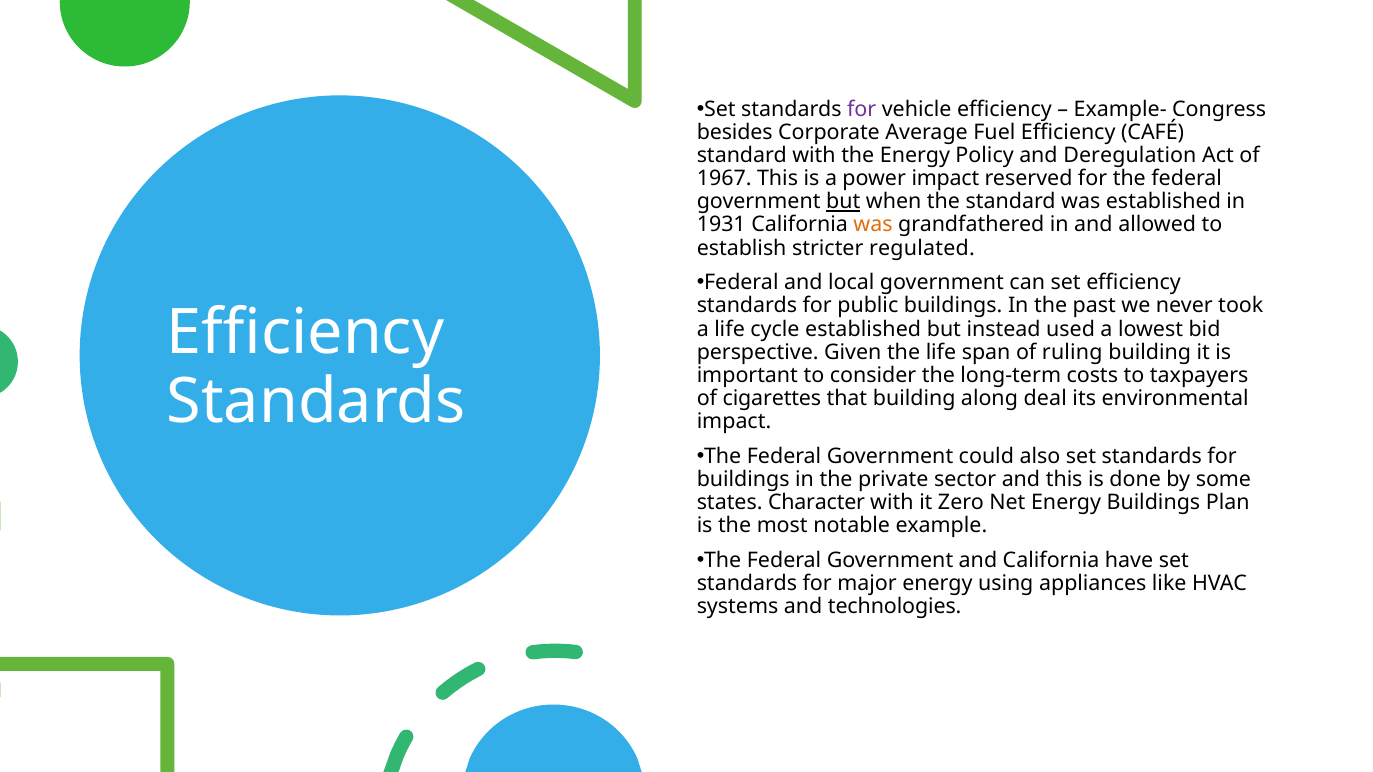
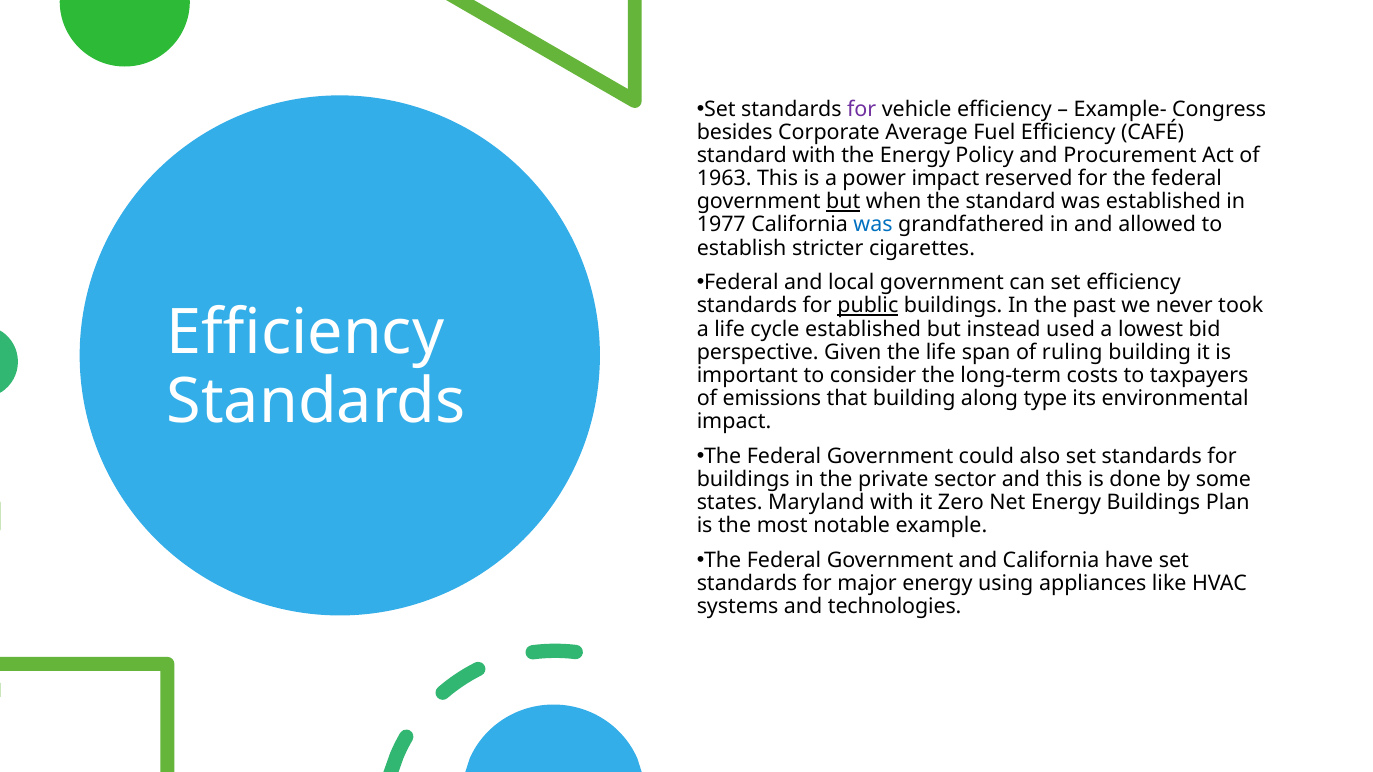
Deregulation: Deregulation -> Procurement
1967: 1967 -> 1963
1931: 1931 -> 1977
was at (873, 225) colour: orange -> blue
regulated: regulated -> cigarettes
public underline: none -> present
cigarettes: cigarettes -> emissions
deal: deal -> type
Character: Character -> Maryland
